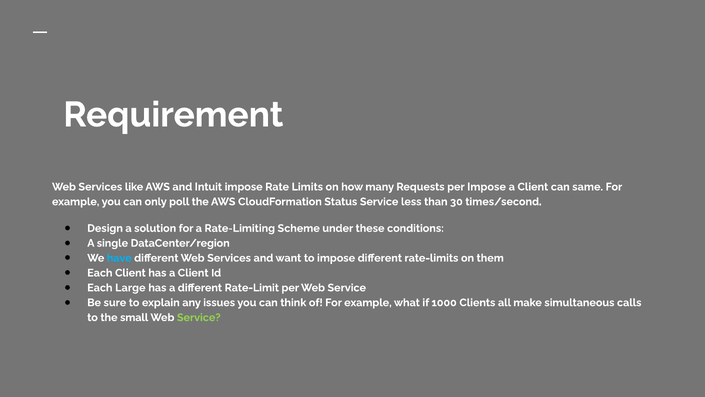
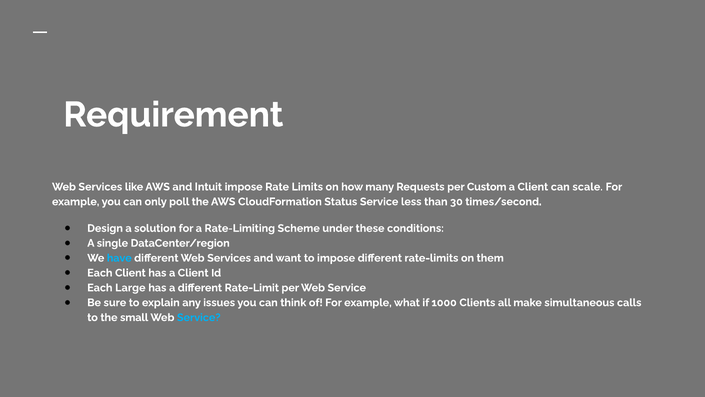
per Impose: Impose -> Custom
same: same -> scale
Service at (199, 317) colour: light green -> light blue
